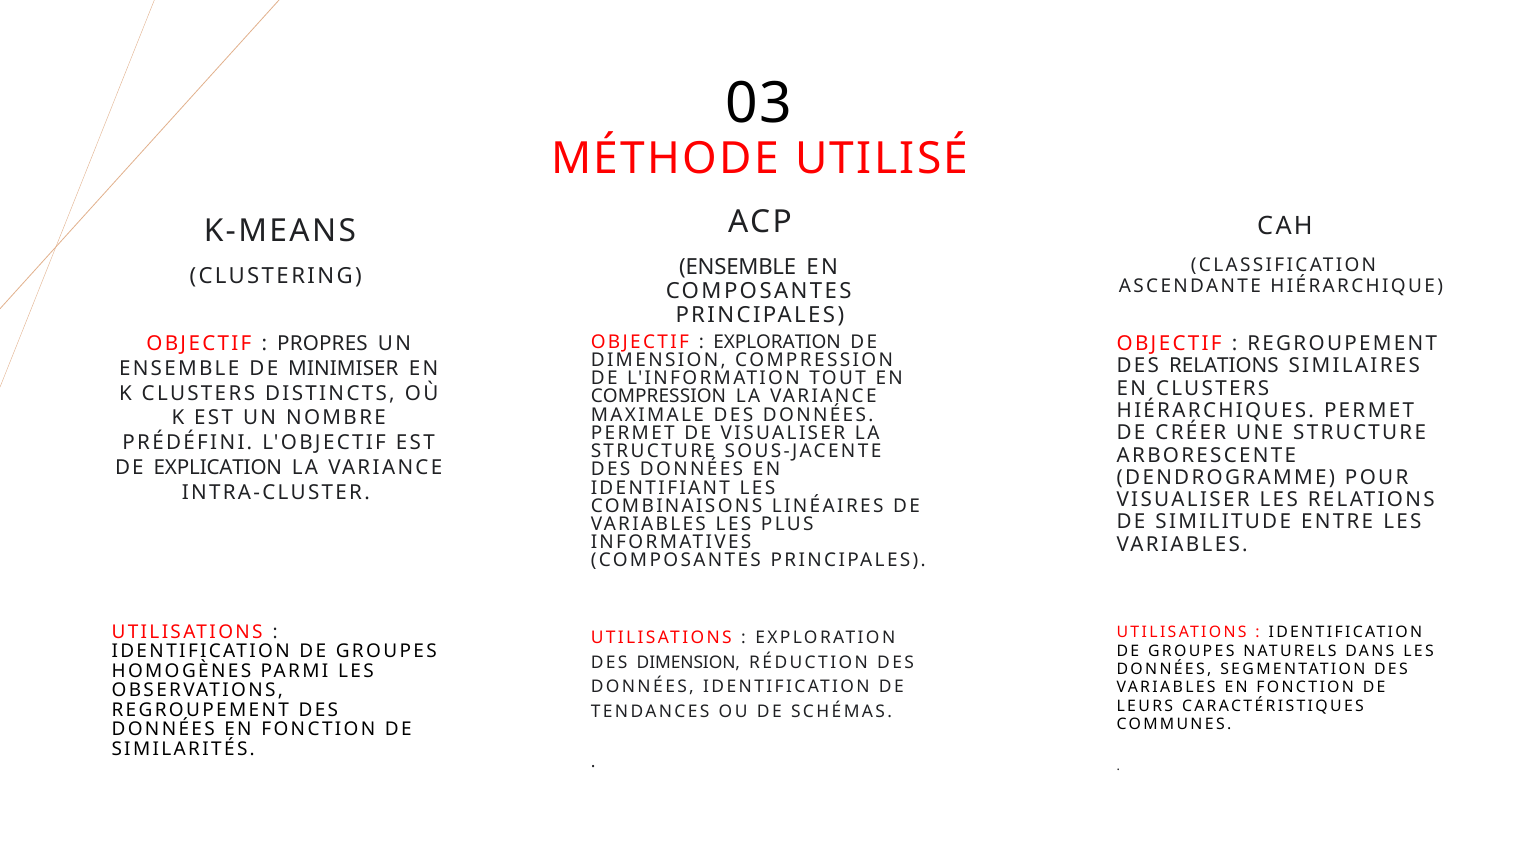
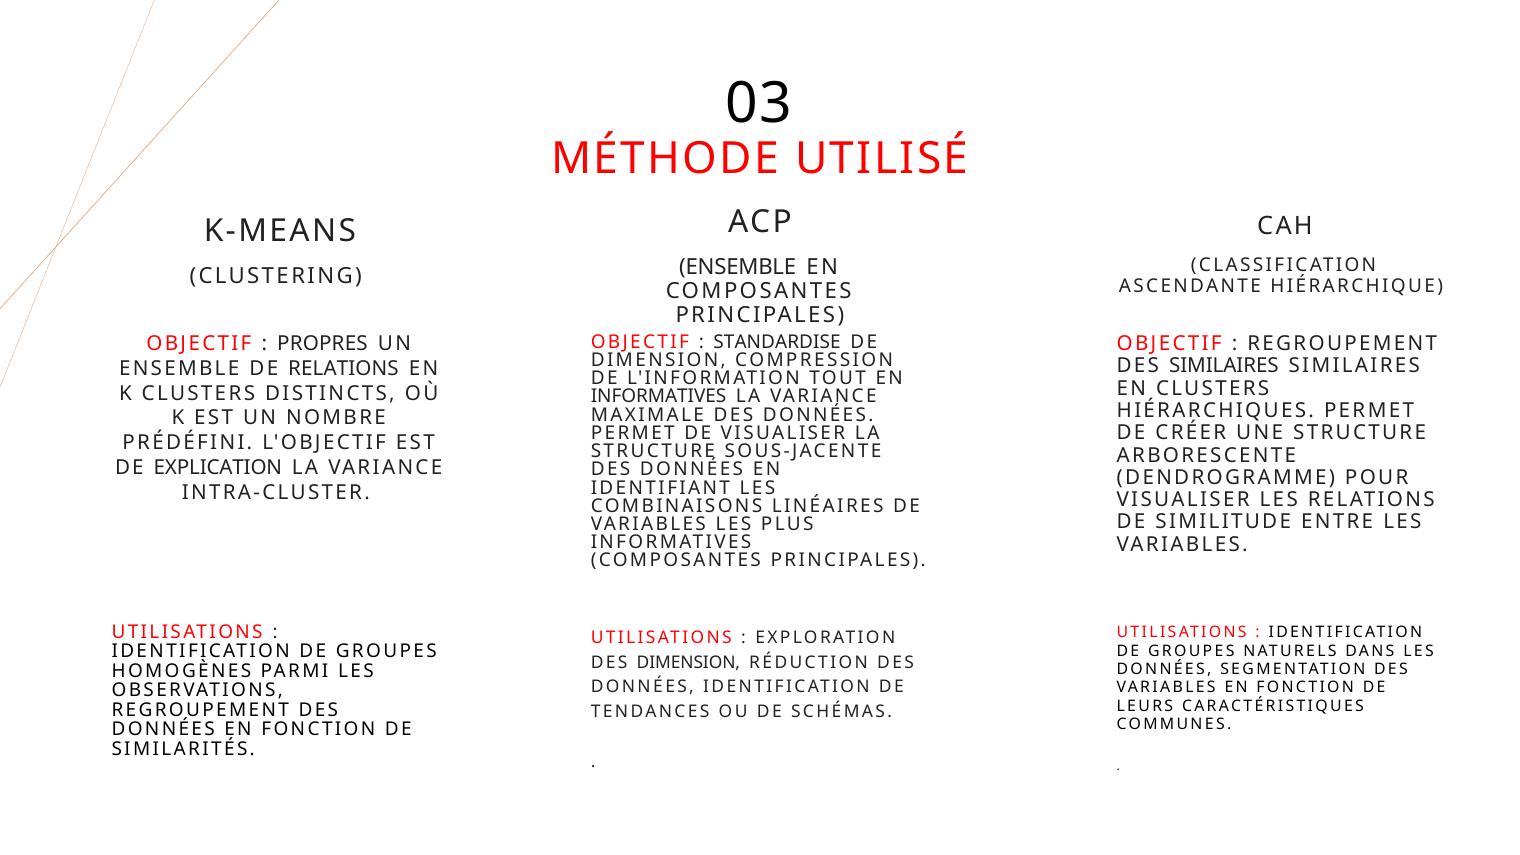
EXPLORATION at (777, 342): EXPLORATION -> STANDARDISE
DES RELATIONS: RELATIONS -> SIMILAIRES
DE MINIMISER: MINIMISER -> RELATIONS
COMPRESSION at (658, 397): COMPRESSION -> INFORMATIVES
